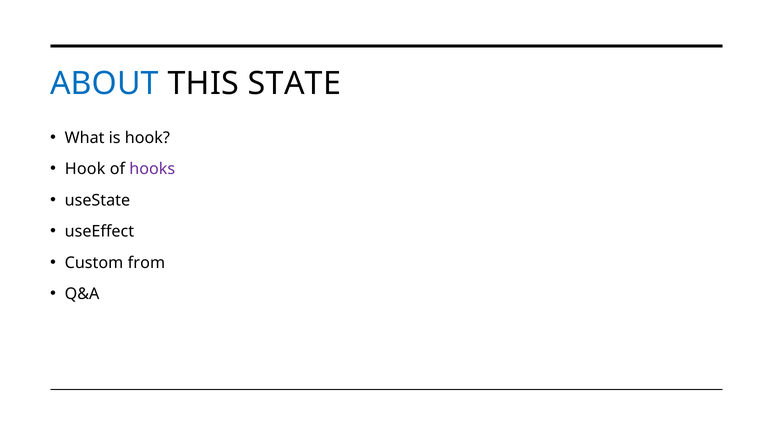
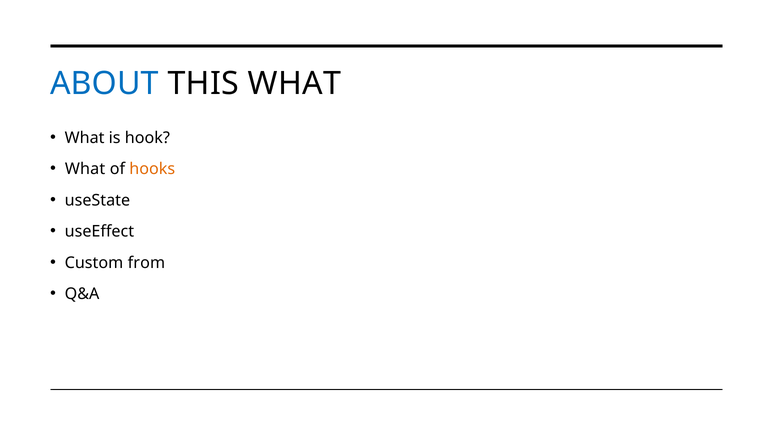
THIS STATE: STATE -> WHAT
Hook at (85, 169): Hook -> What
hooks colour: purple -> orange
